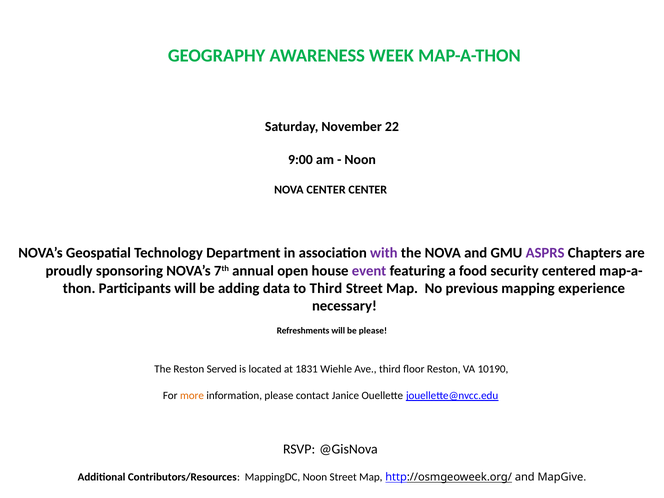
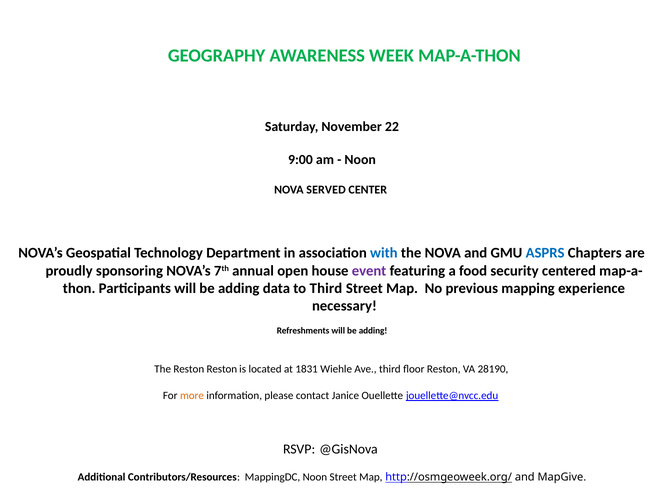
NOVA CENTER: CENTER -> SERVED
with colour: purple -> blue
ASPRS colour: purple -> blue
Refreshments will be please: please -> adding
Reston Served: Served -> Reston
10190: 10190 -> 28190
